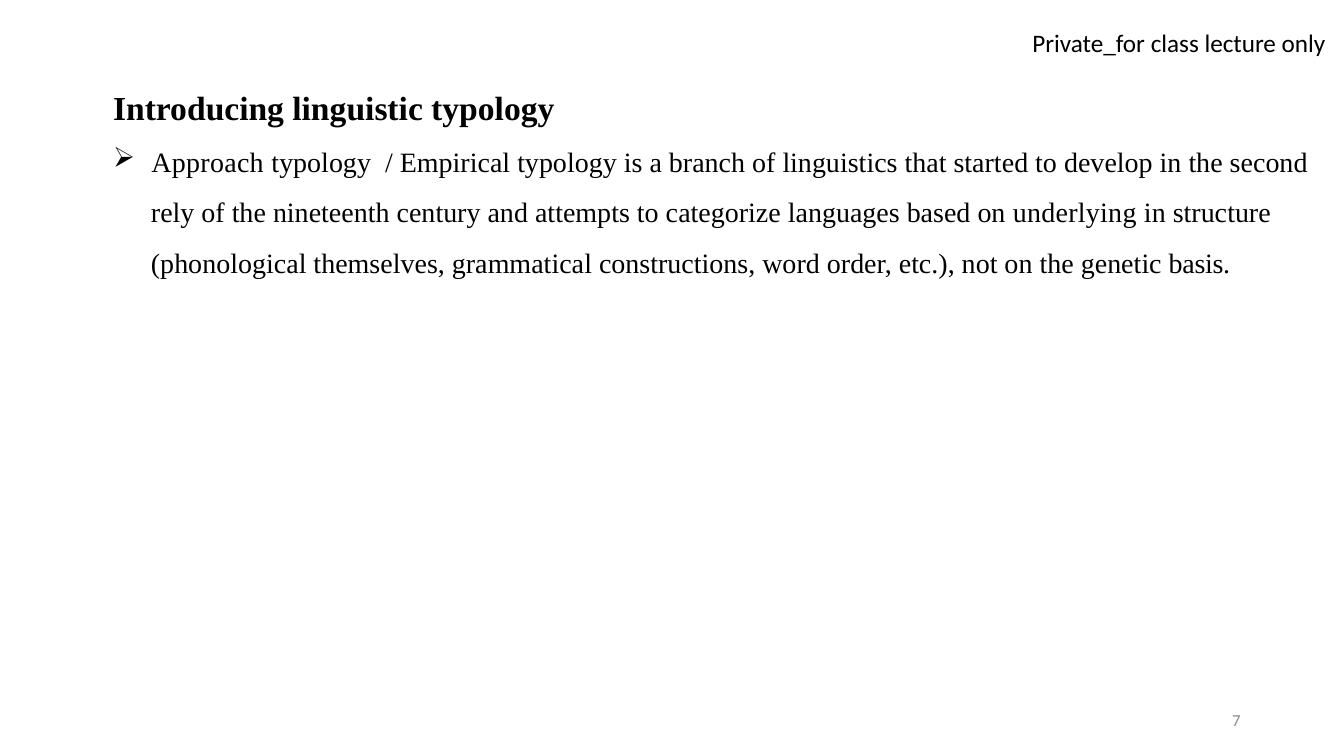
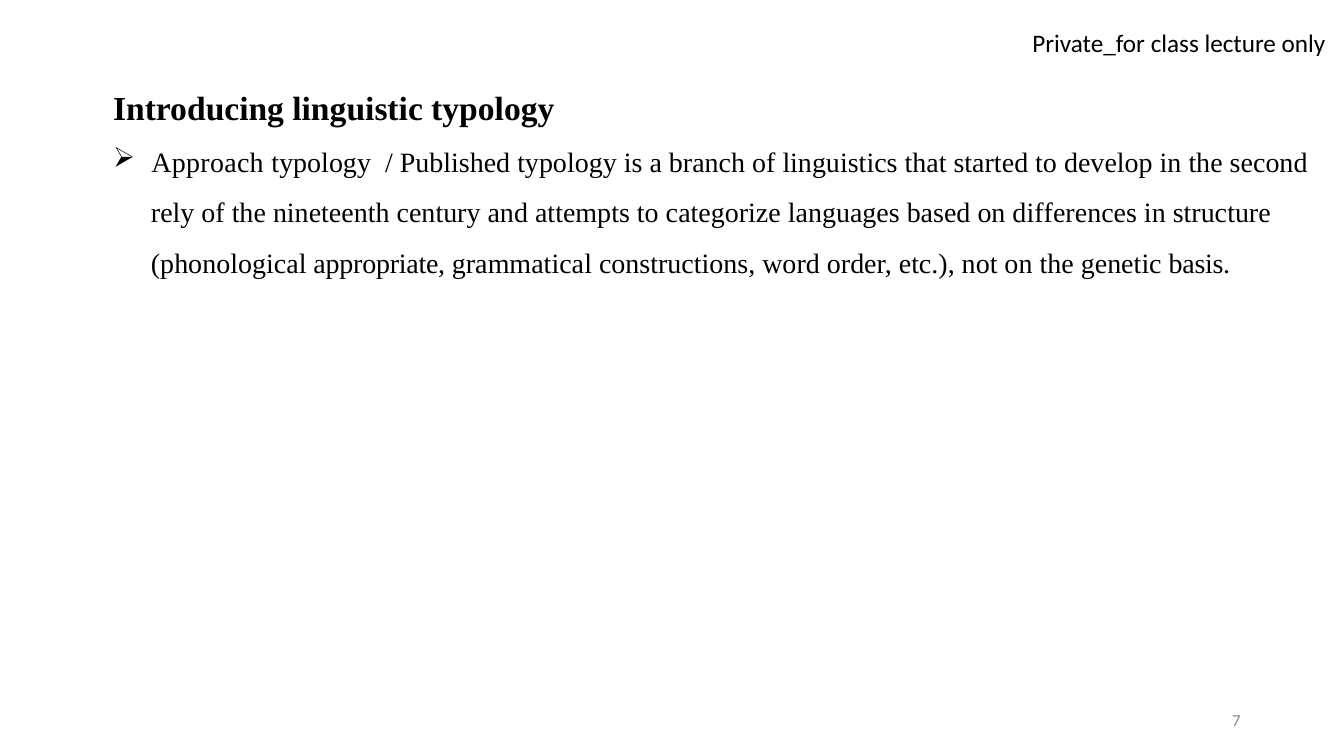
Empirical: Empirical -> Published
underlying: underlying -> differences
themselves: themselves -> appropriate
